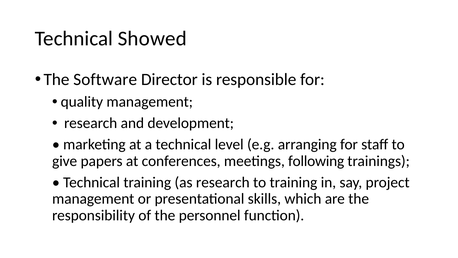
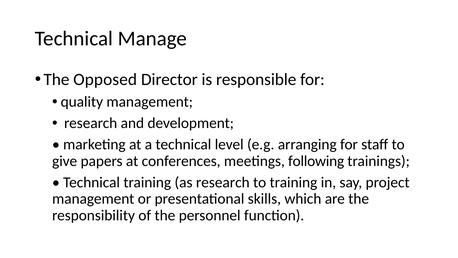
Showed: Showed -> Manage
Software: Software -> Opposed
